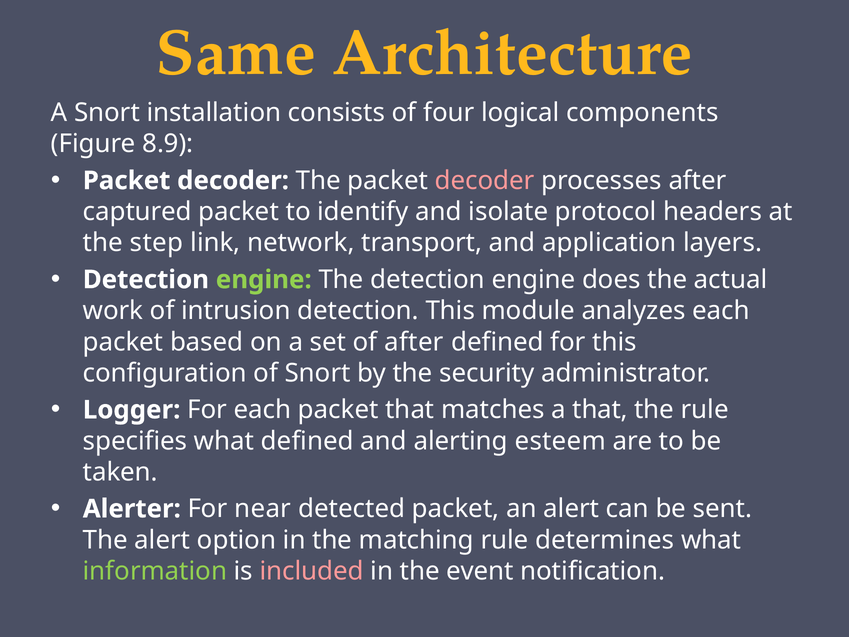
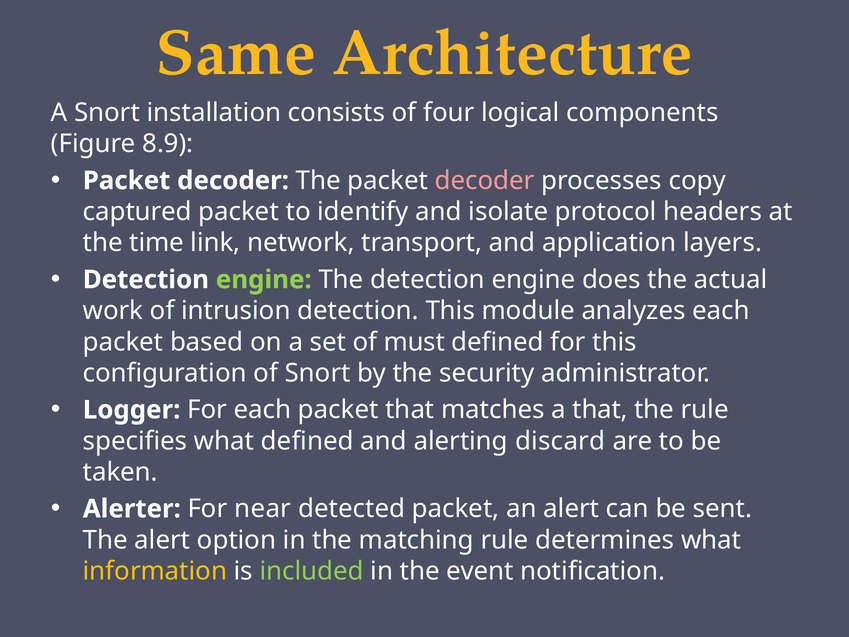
processes after: after -> copy
step: step -> time
of after: after -> must
esteem: esteem -> discard
information colour: light green -> yellow
included colour: pink -> light green
